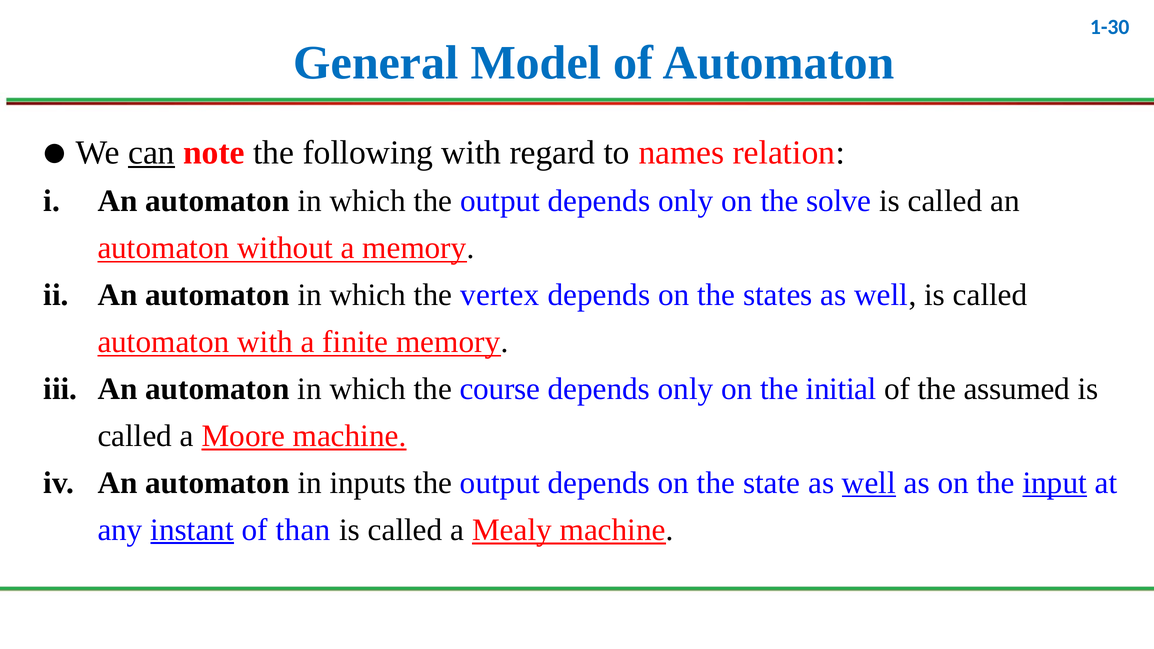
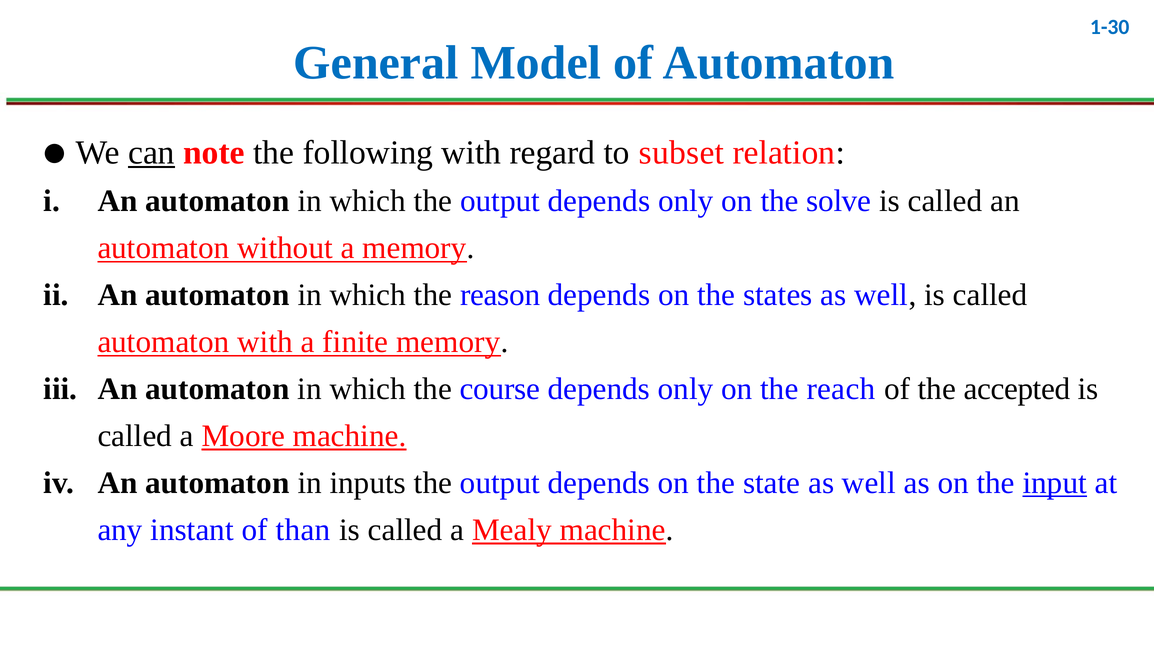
names: names -> subset
vertex: vertex -> reason
initial: initial -> reach
assumed: assumed -> accepted
well at (869, 483) underline: present -> none
instant underline: present -> none
